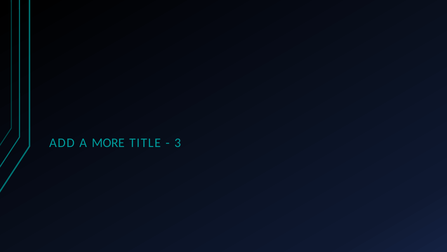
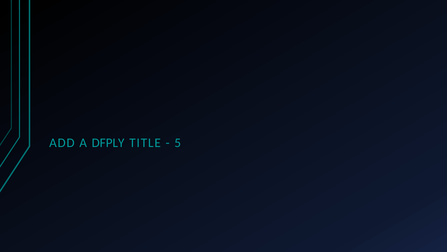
MORE: MORE -> DFPLY
3: 3 -> 5
